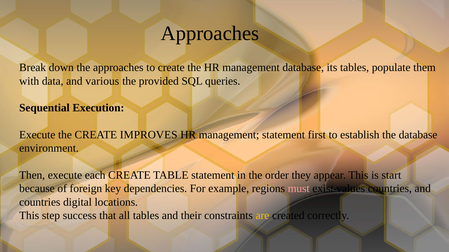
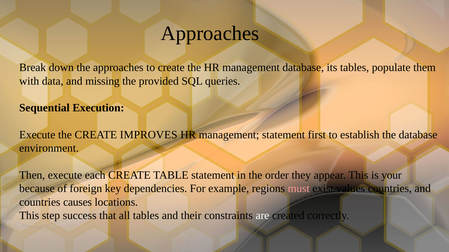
various: various -> missing
start: start -> your
digital: digital -> causes
are colour: yellow -> white
